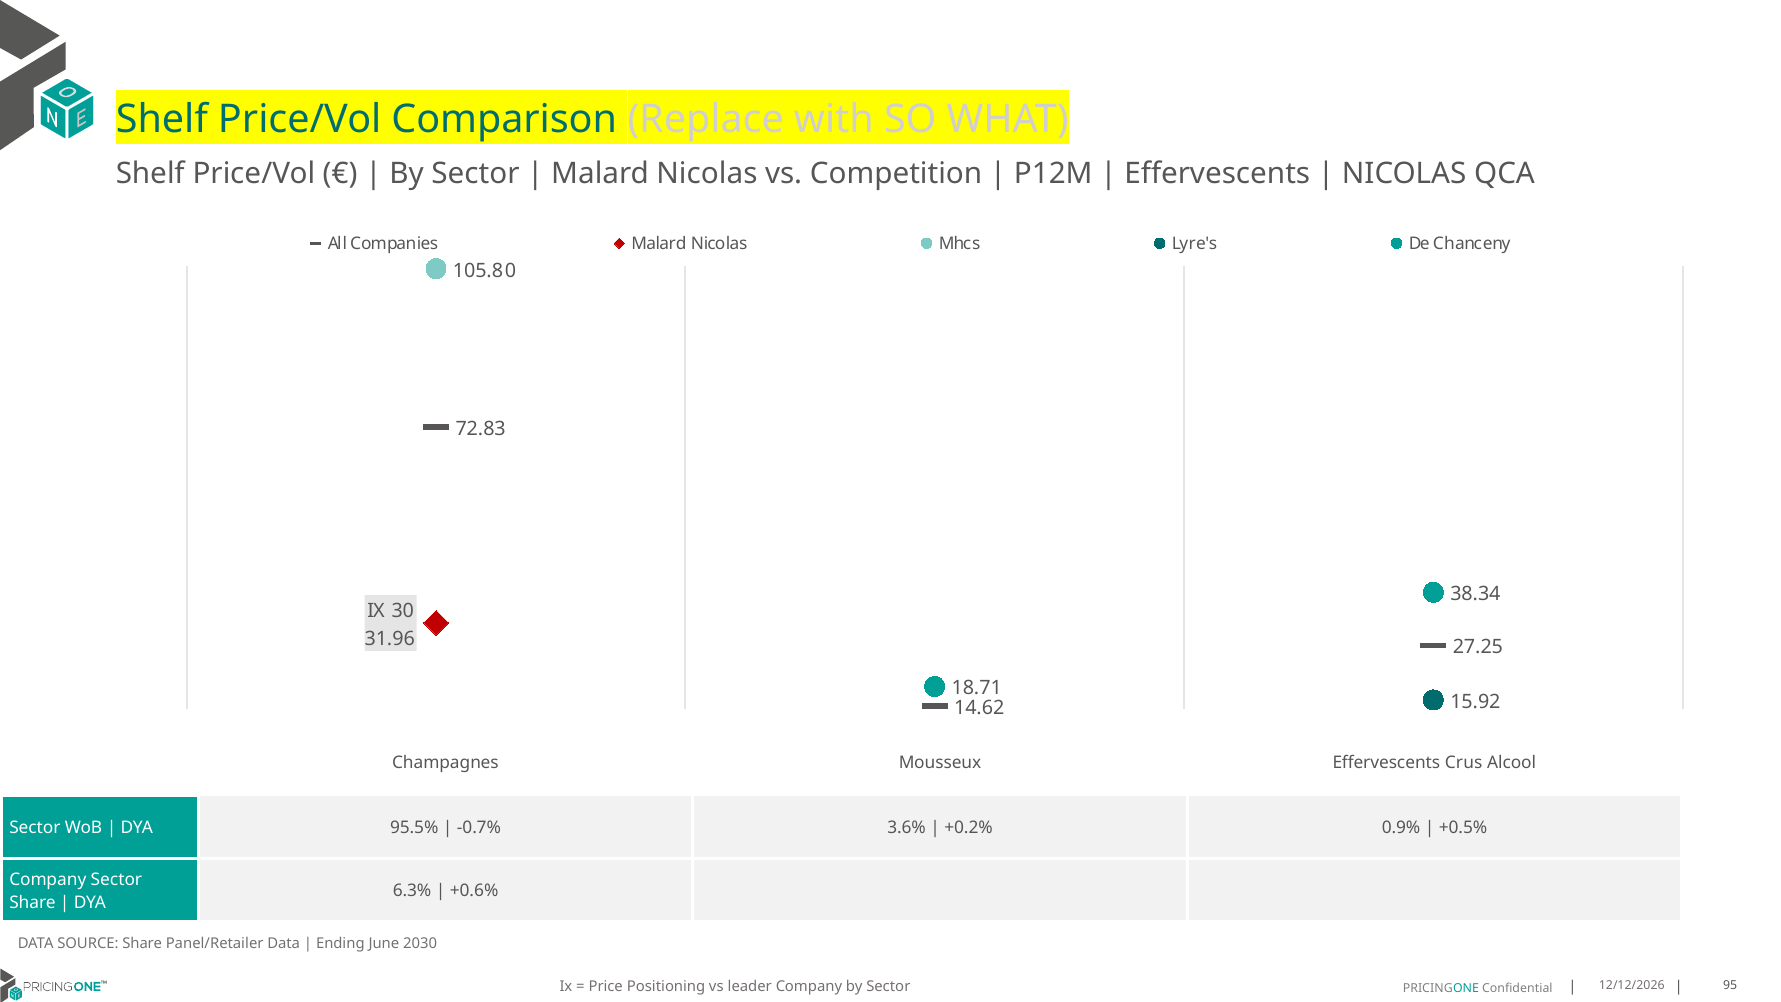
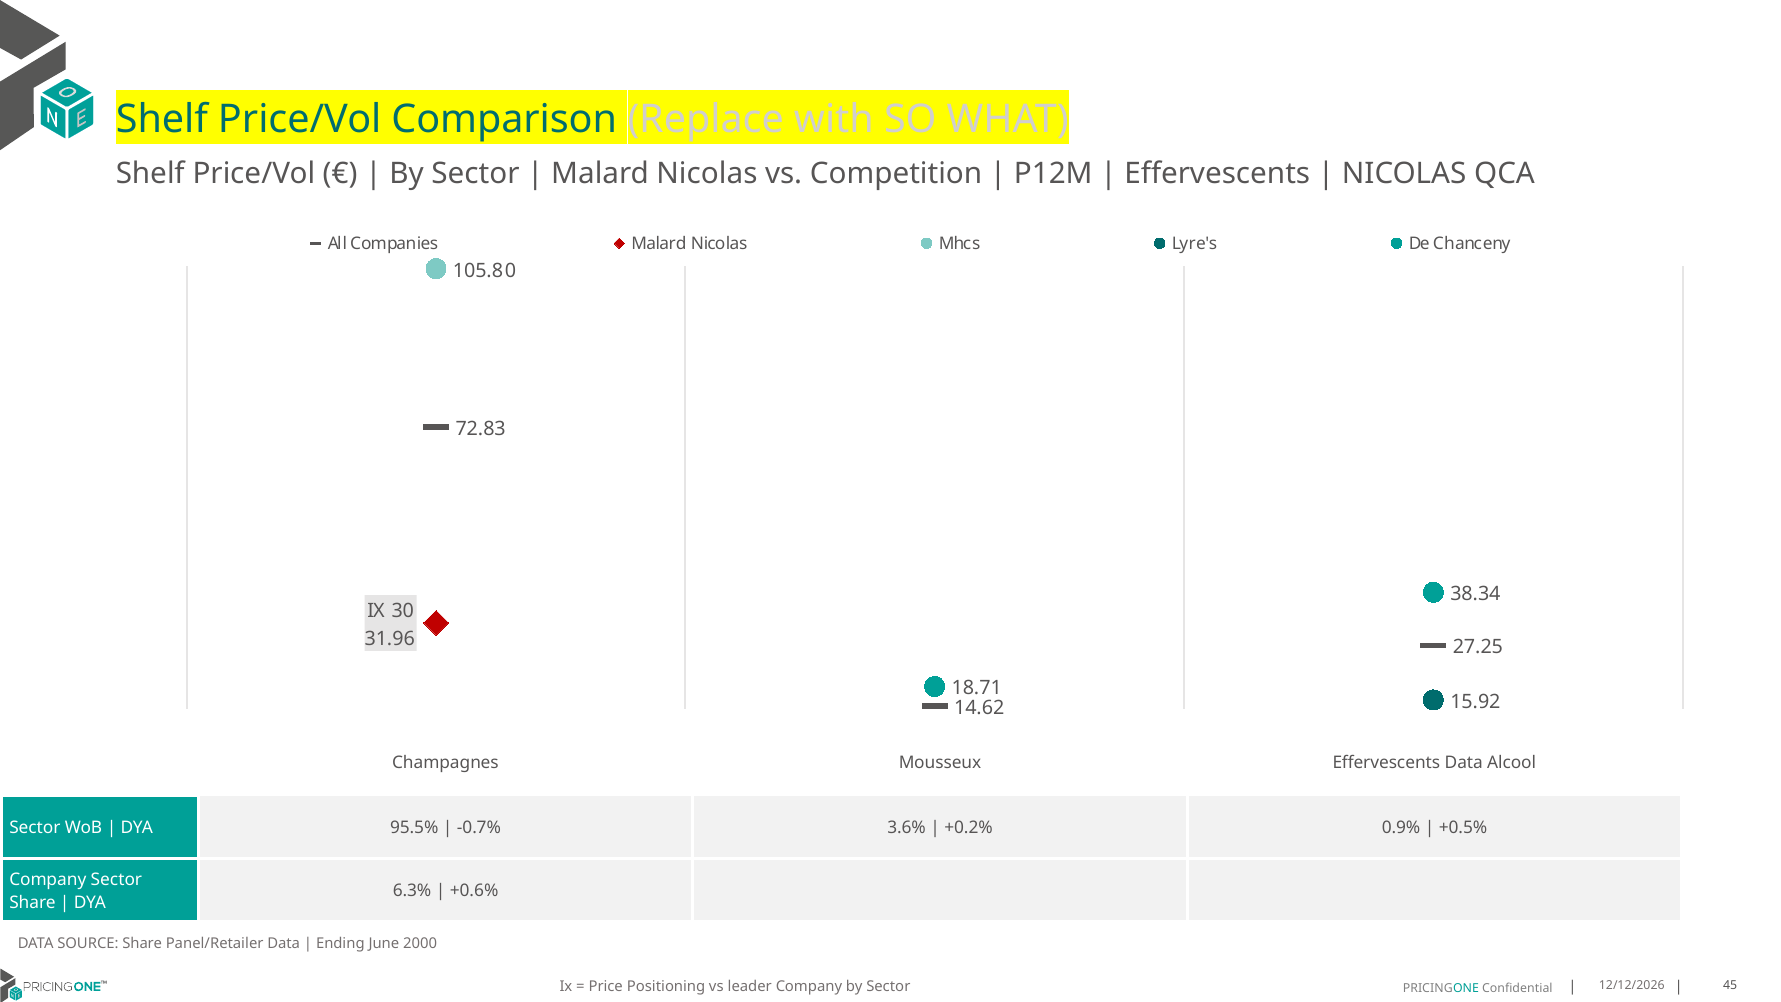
Effervescents Crus: Crus -> Data
2030: 2030 -> 2000
95: 95 -> 45
